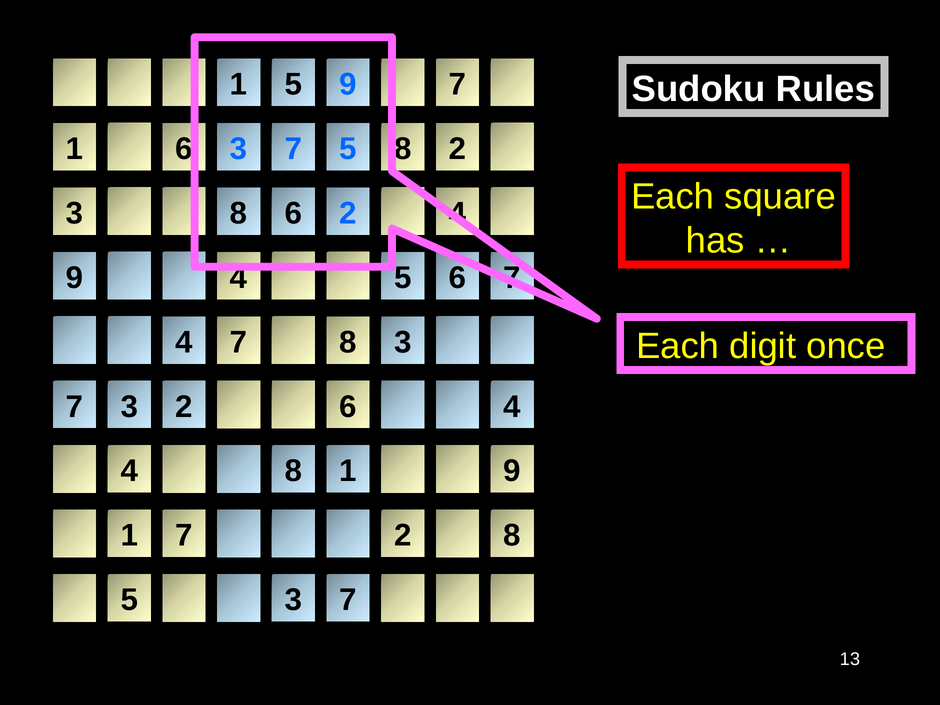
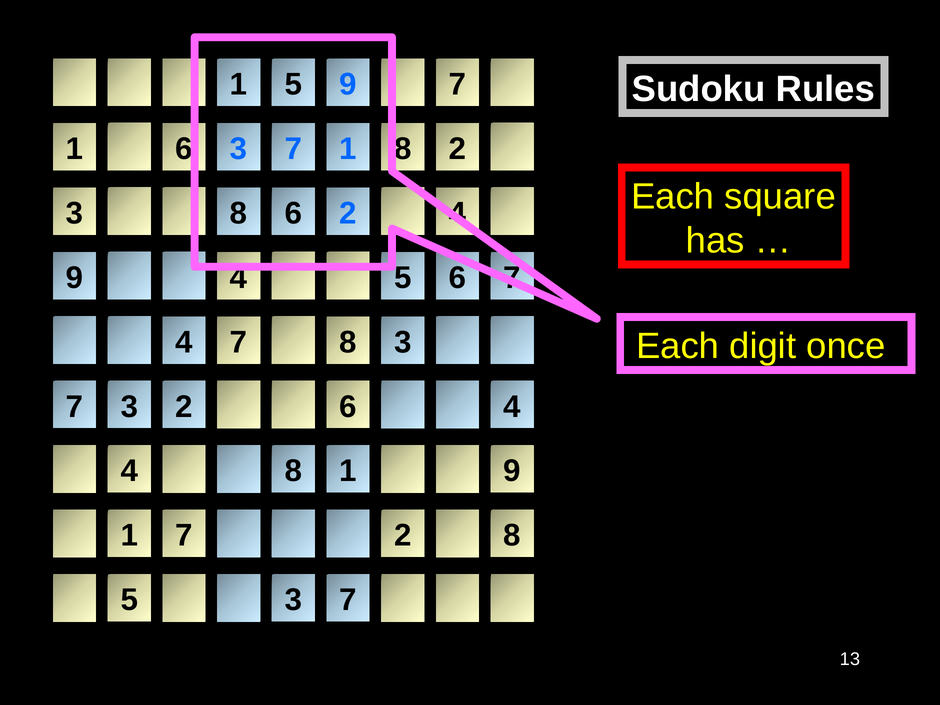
3 7 5: 5 -> 1
